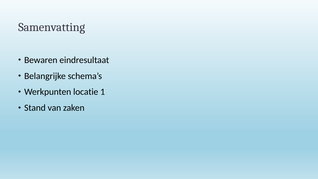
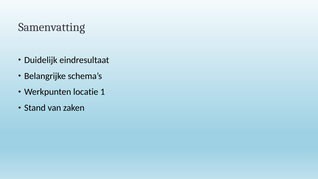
Bewaren: Bewaren -> Duidelijk
